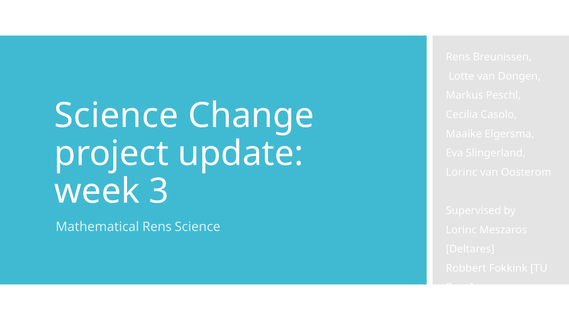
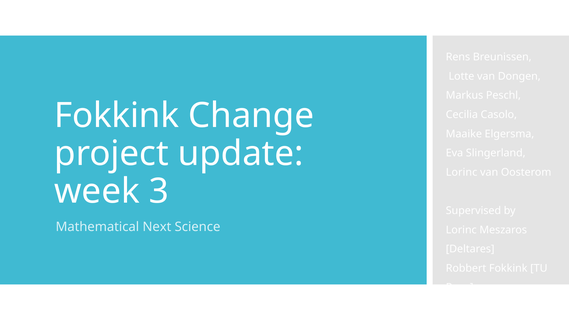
Science at (116, 116): Science -> Fokkink
Mathematical Rens: Rens -> Next
